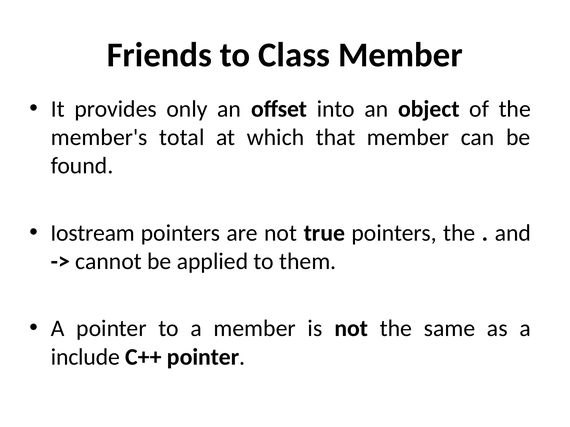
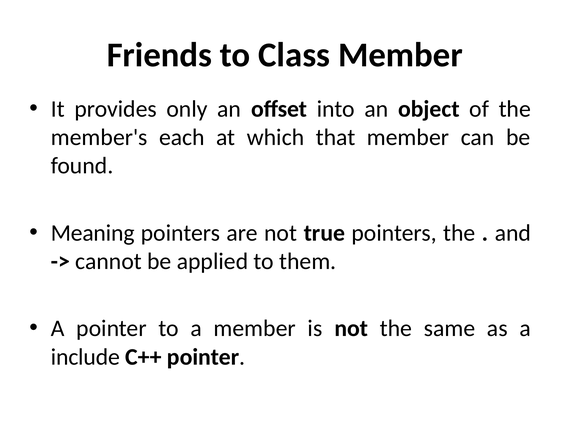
total: total -> each
Iostream: Iostream -> Meaning
